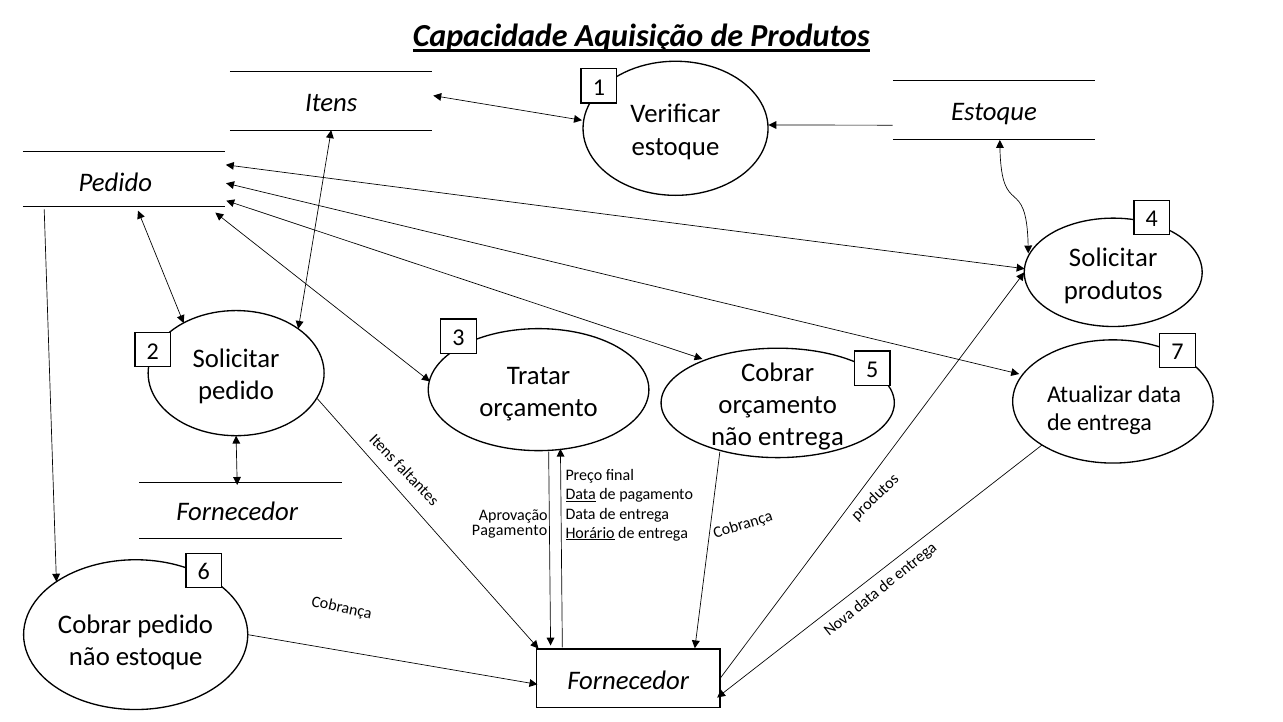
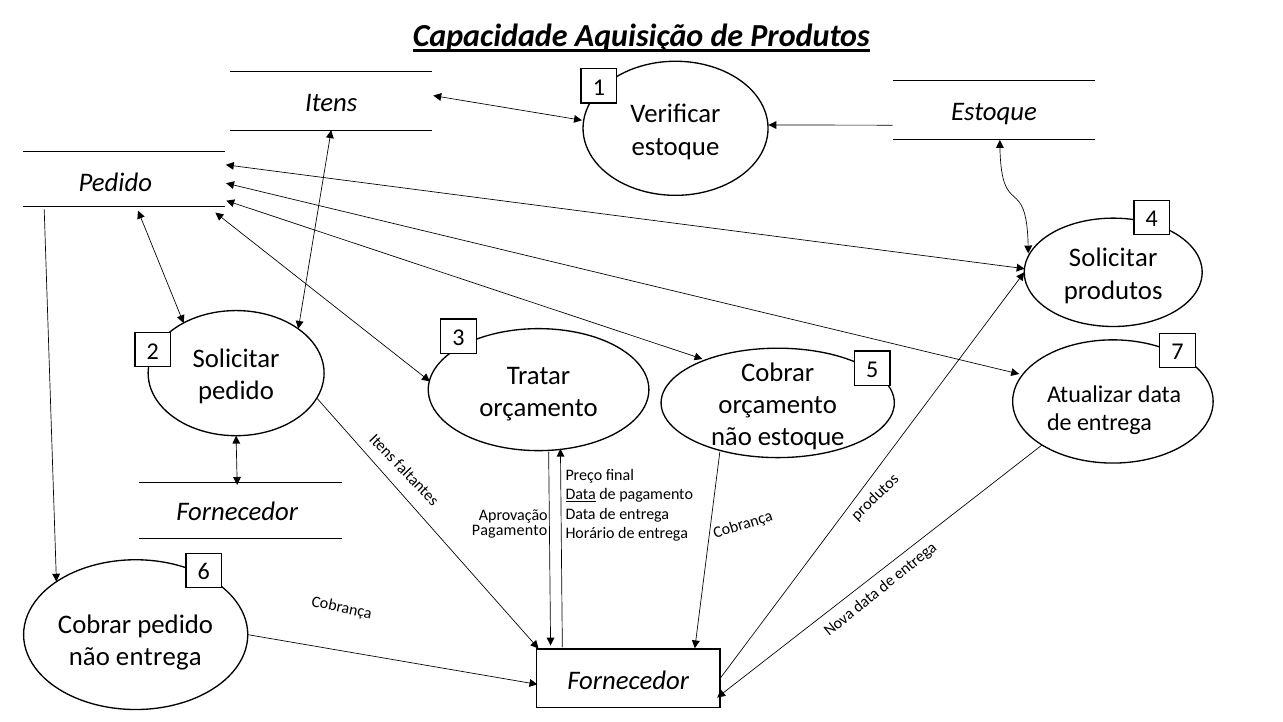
não entrega: entrega -> estoque
Horário underline: present -> none
não estoque: estoque -> entrega
